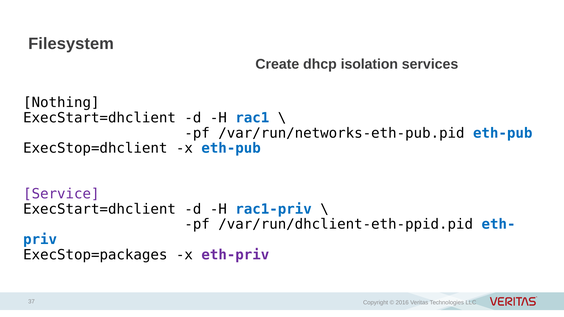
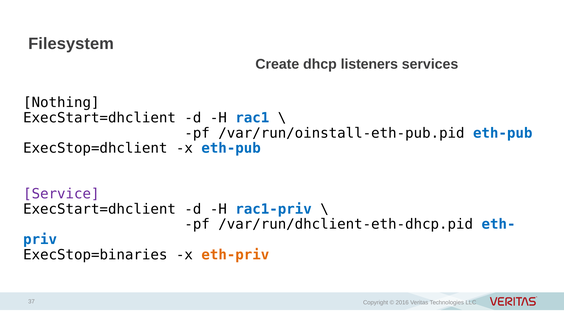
isolation: isolation -> listeners
/var/run/networks-eth-pub.pid: /var/run/networks-eth-pub.pid -> /var/run/oinstall-eth-pub.pid
/var/run/dhclient-eth-ppid.pid: /var/run/dhclient-eth-ppid.pid -> /var/run/dhclient-eth-dhcp.pid
ExecStop=packages: ExecStop=packages -> ExecStop=binaries
eth-priv colour: purple -> orange
